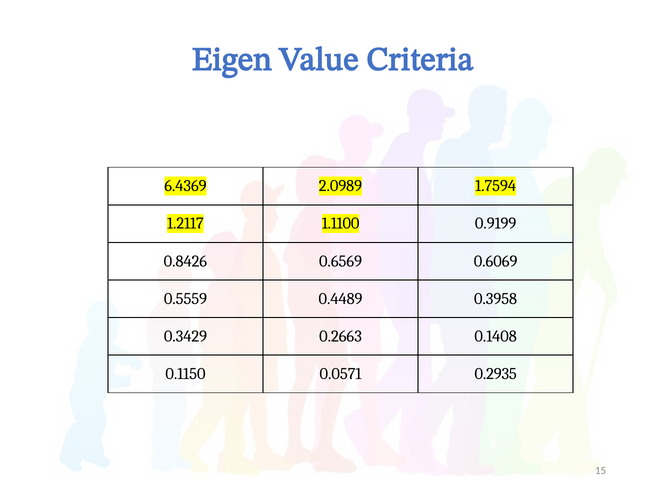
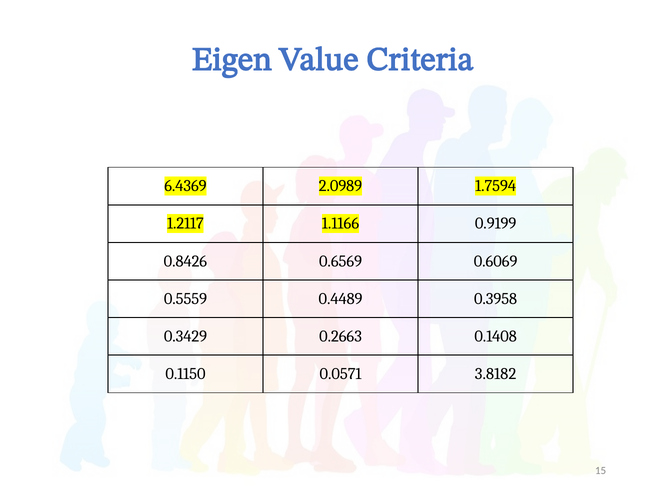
1.1100: 1.1100 -> 1.1166
0.2935: 0.2935 -> 3.8182
